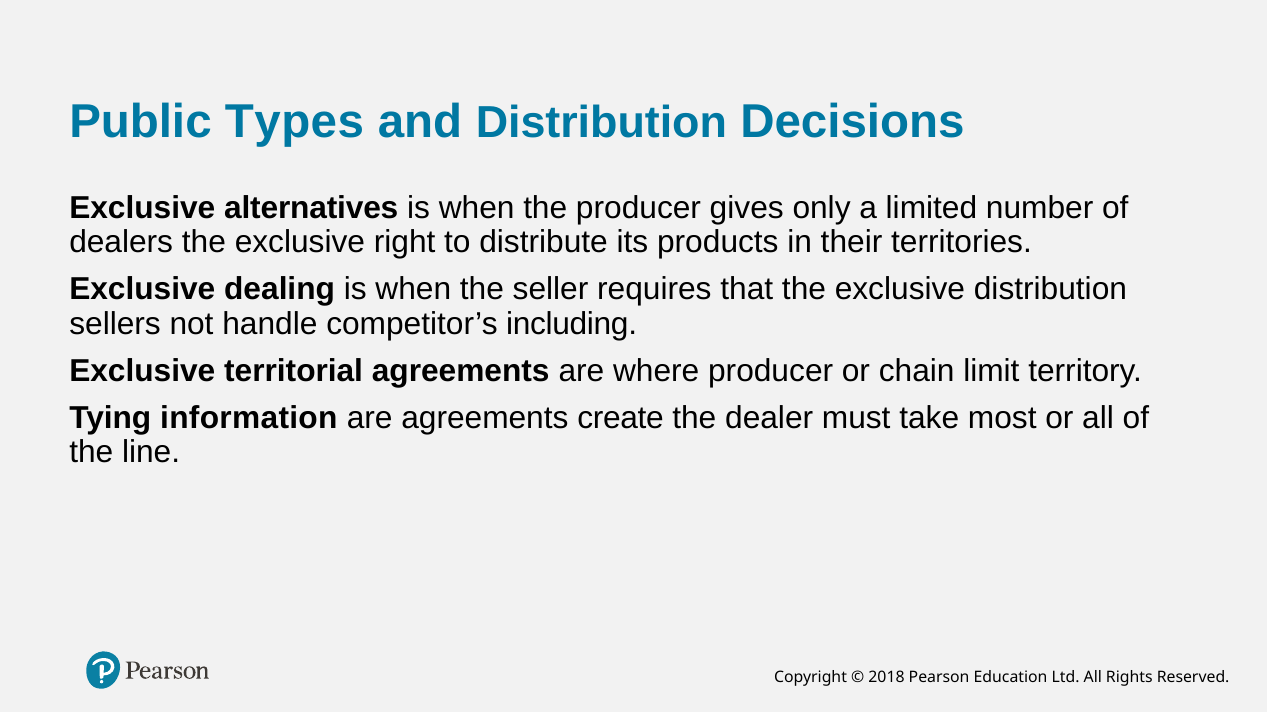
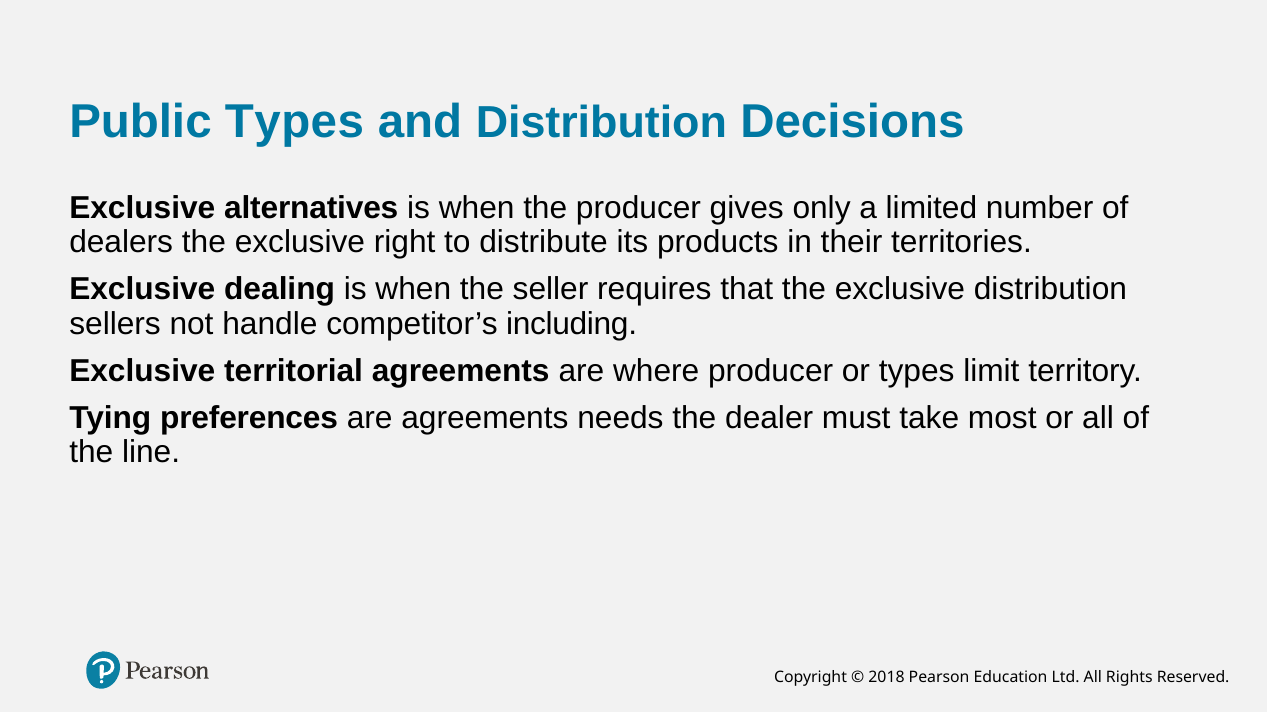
or chain: chain -> types
information: information -> preferences
create: create -> needs
